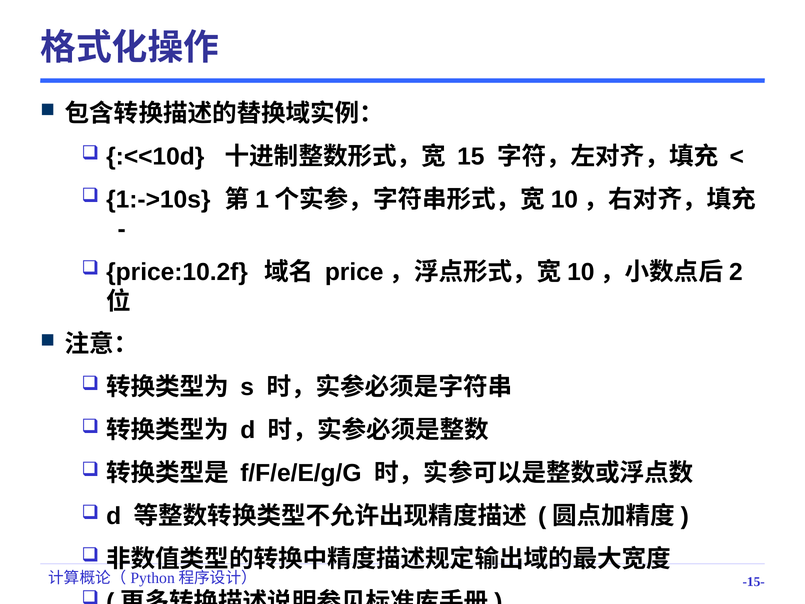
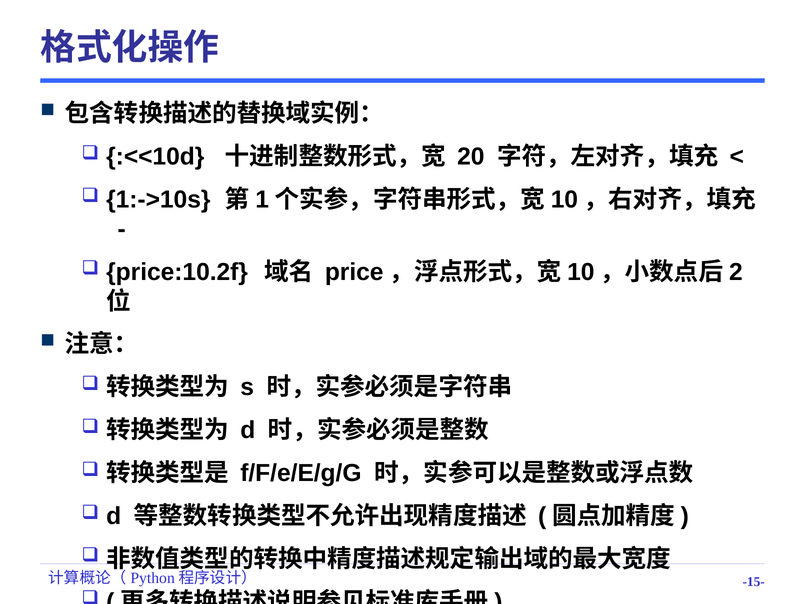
15: 15 -> 20
